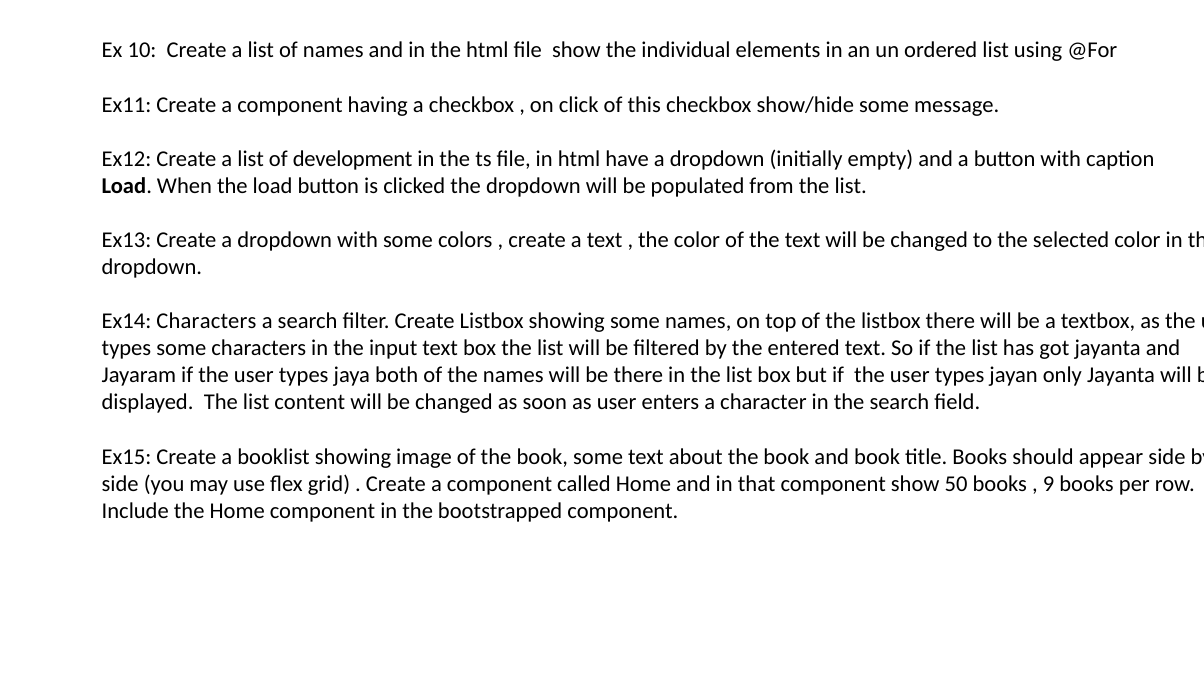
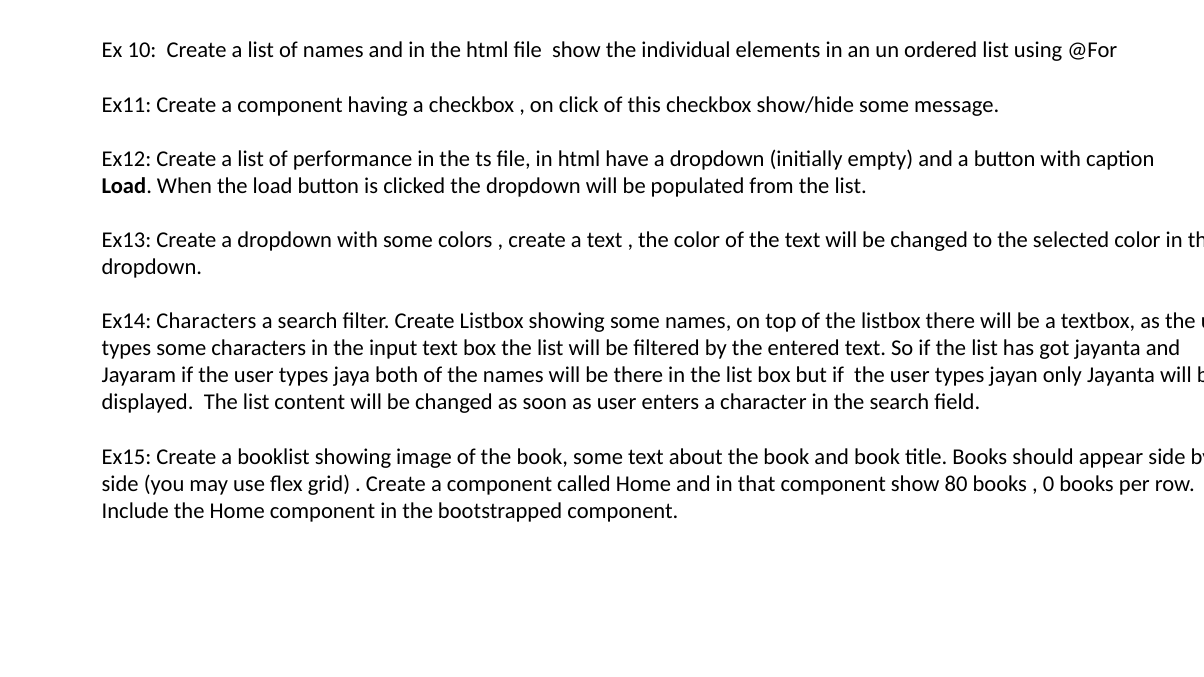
development: development -> performance
50: 50 -> 80
9: 9 -> 0
